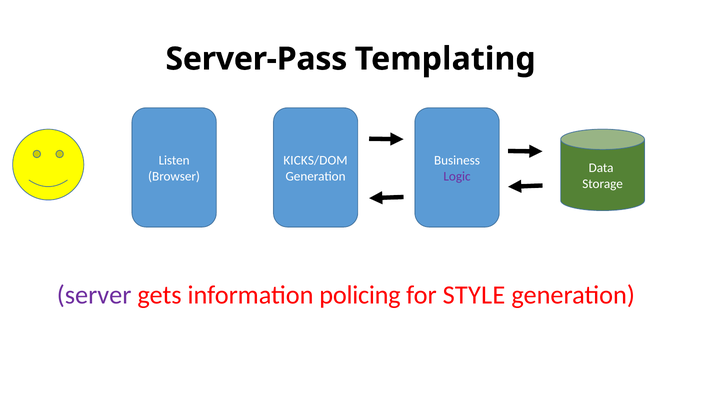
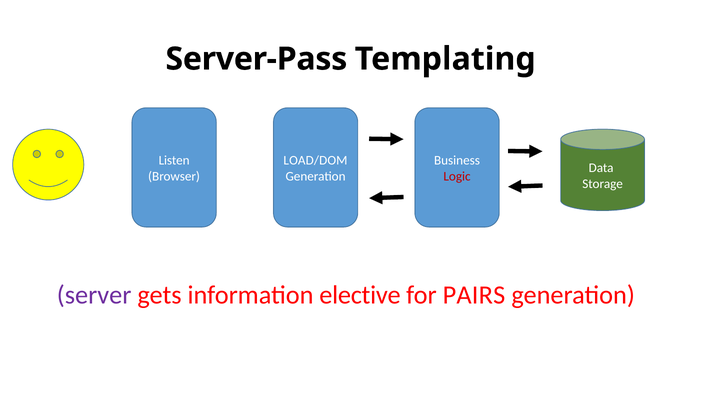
KICKS/DOM: KICKS/DOM -> LOAD/DOM
Logic colour: purple -> red
policing: policing -> elective
STYLE: STYLE -> PAIRS
